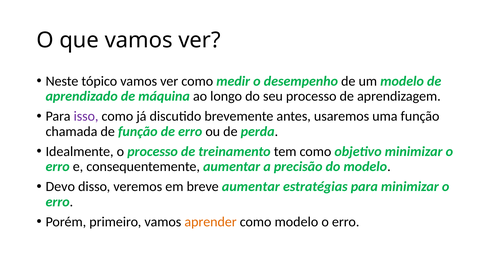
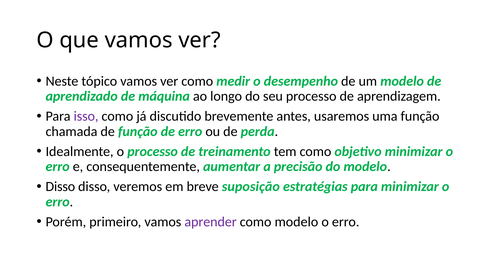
Devo at (60, 187): Devo -> Disso
breve aumentar: aumentar -> suposição
aprender colour: orange -> purple
